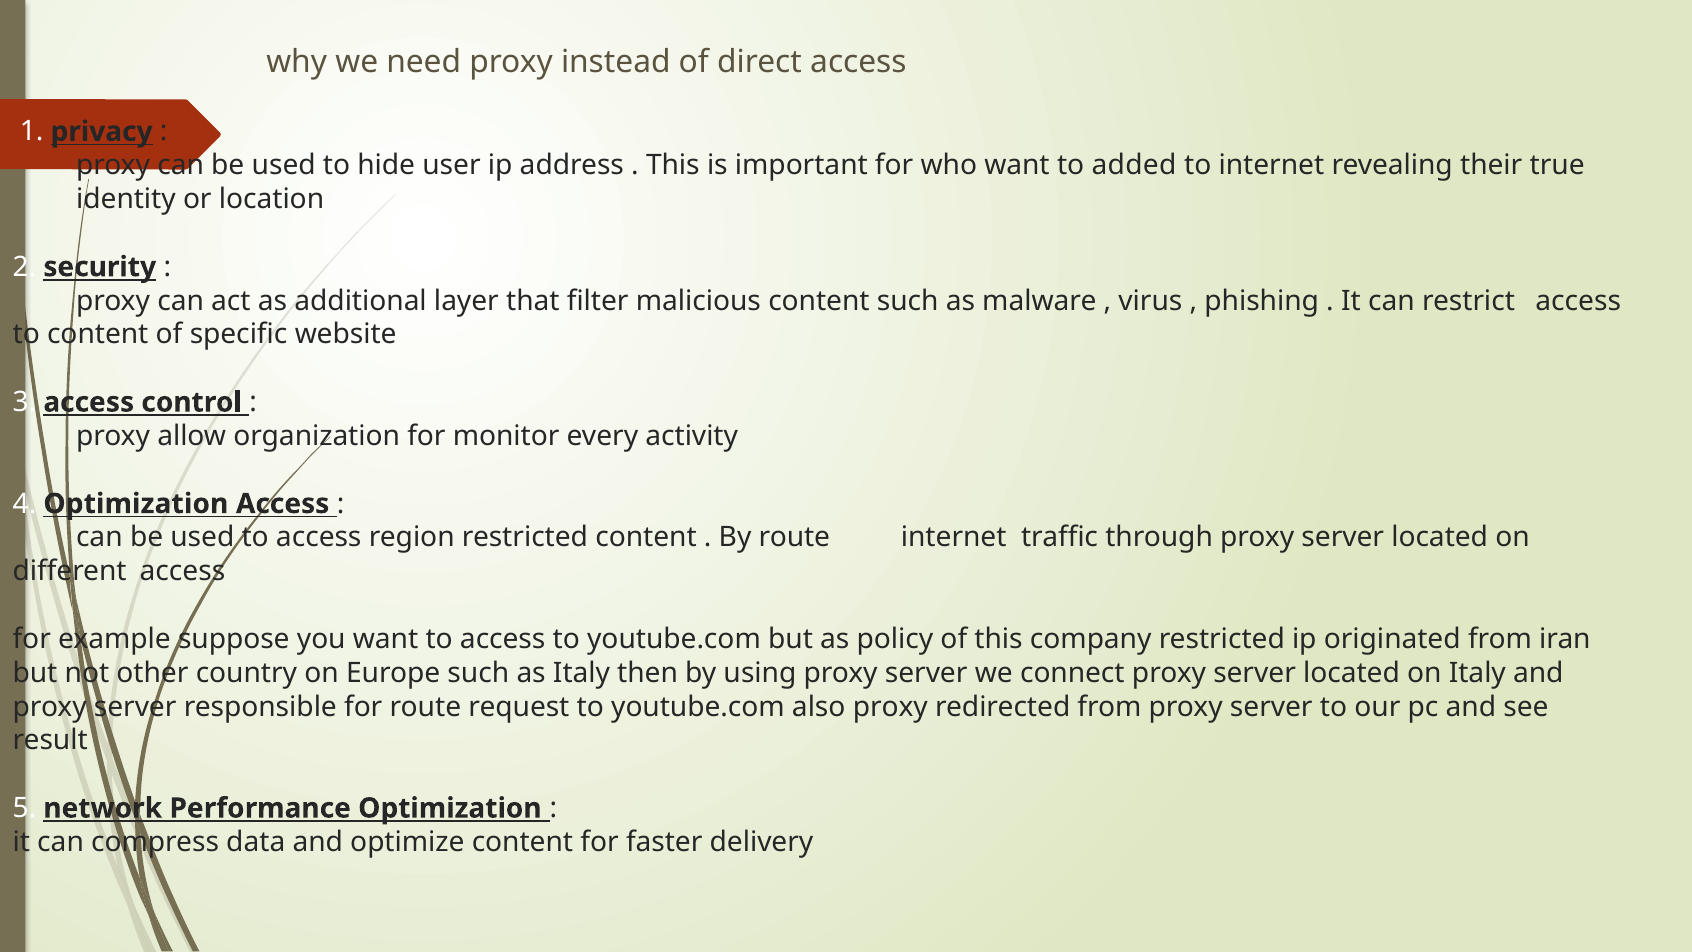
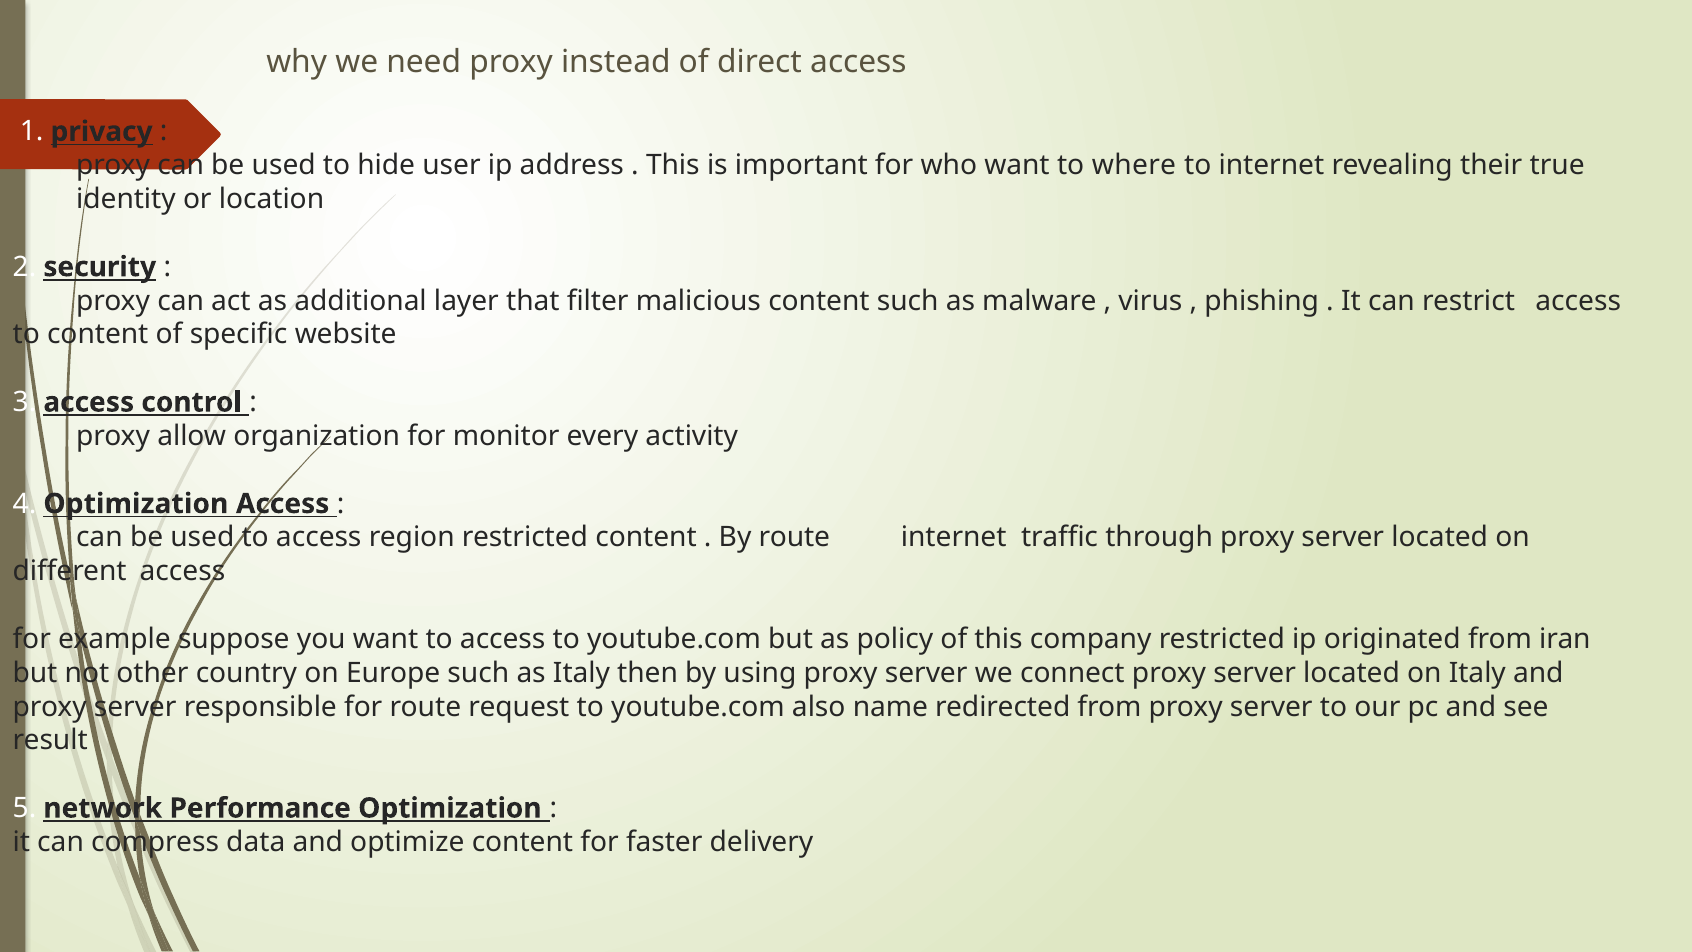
added: added -> where
also proxy: proxy -> name
